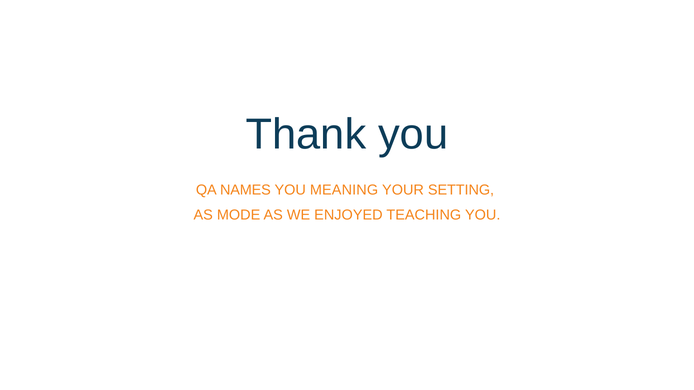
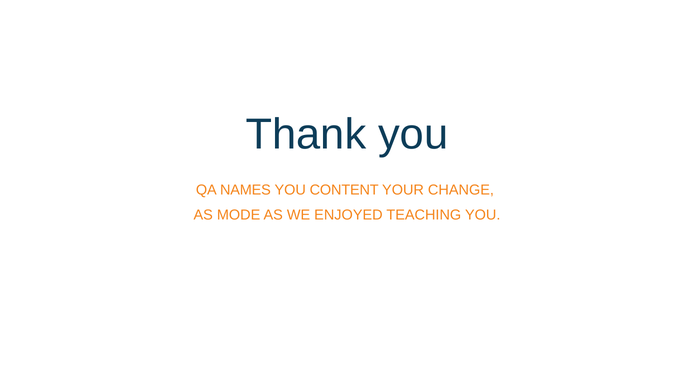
MEANING: MEANING -> CONTENT
SETTING: SETTING -> CHANGE
